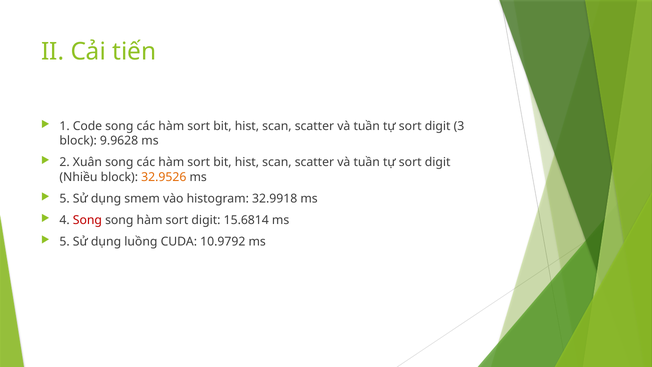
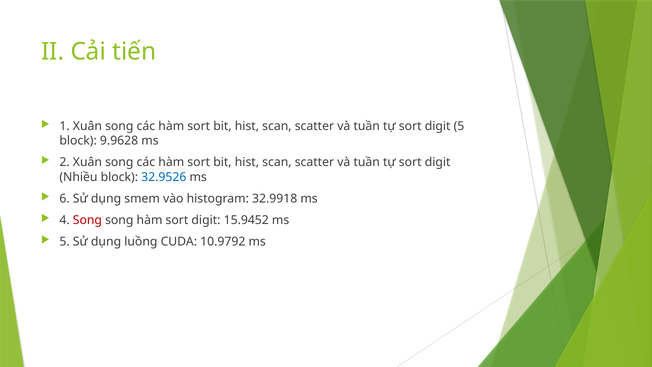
1 Code: Code -> Xuân
digit 3: 3 -> 5
32.9526 colour: orange -> blue
5 at (65, 198): 5 -> 6
15.6814: 15.6814 -> 15.9452
